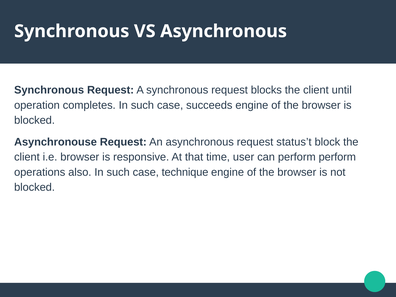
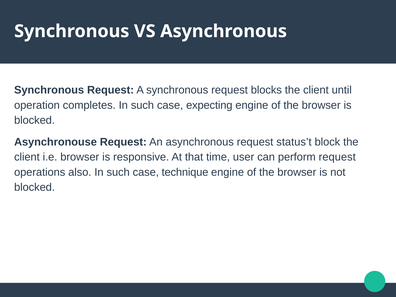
succeeds: succeeds -> expecting
perform perform: perform -> request
